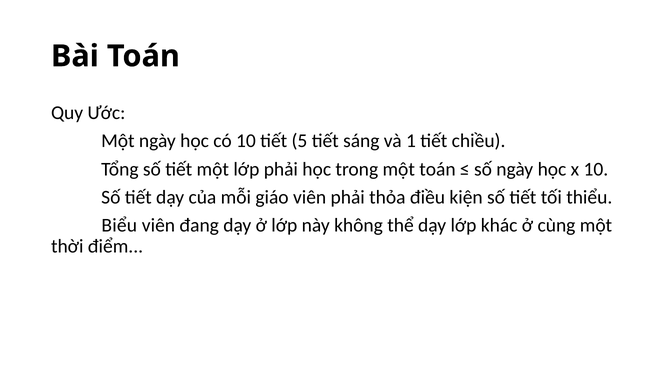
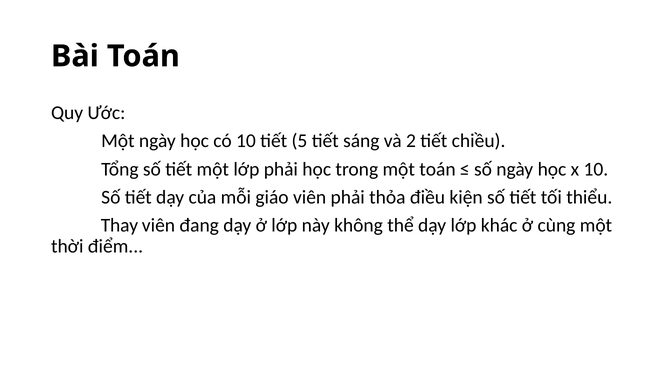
1: 1 -> 2
Biểu: Biểu -> Thay
